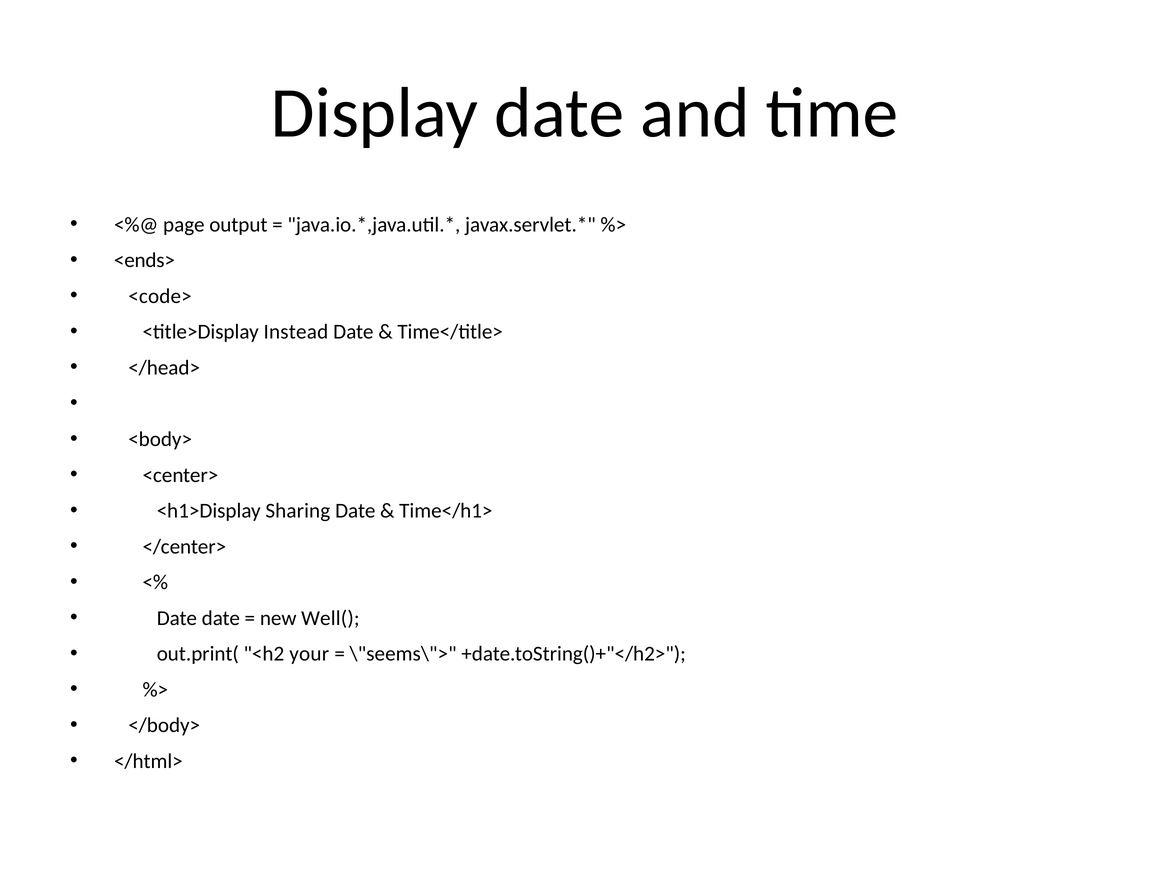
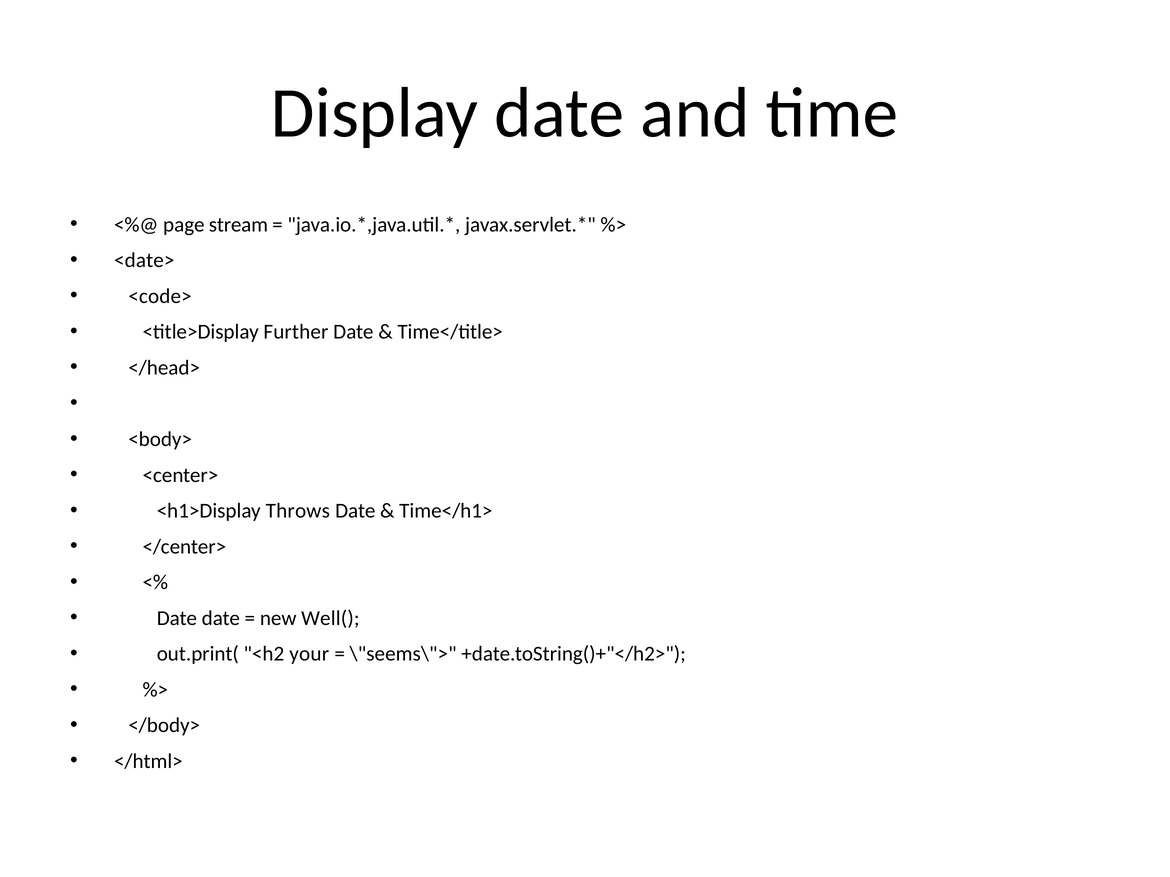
output: output -> stream
<ends>: <ends> -> <date>
Instead: Instead -> Further
Sharing: Sharing -> Throws
